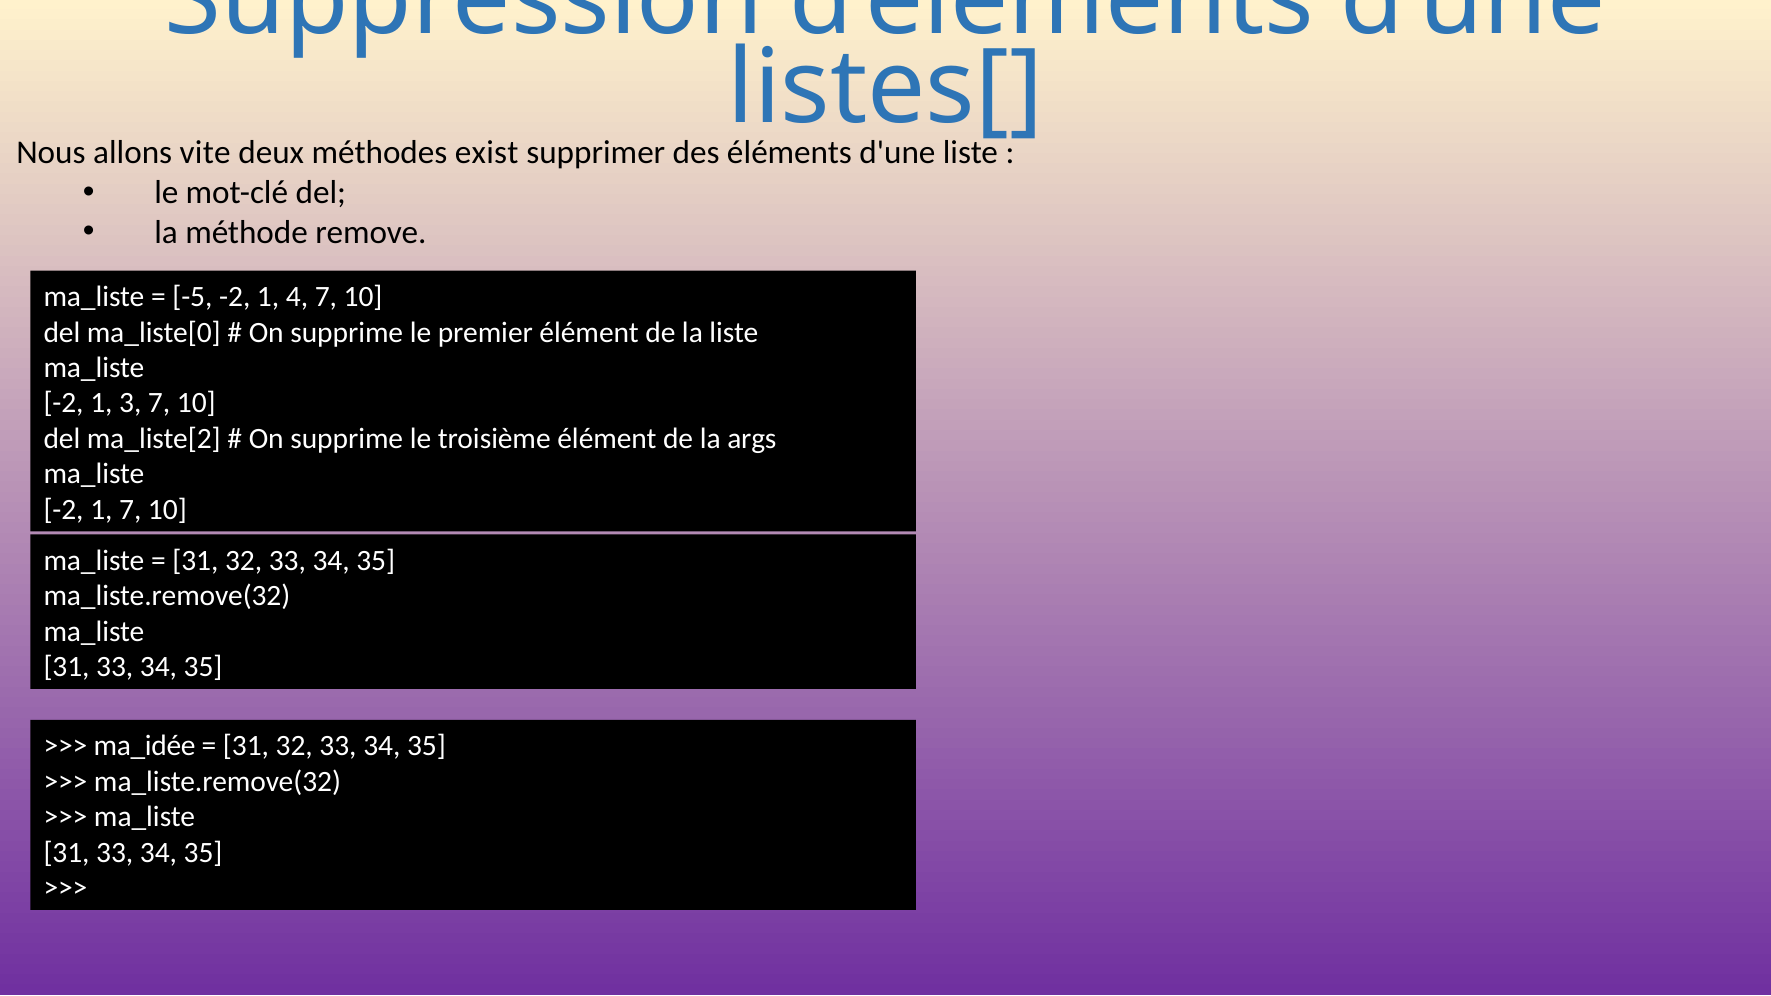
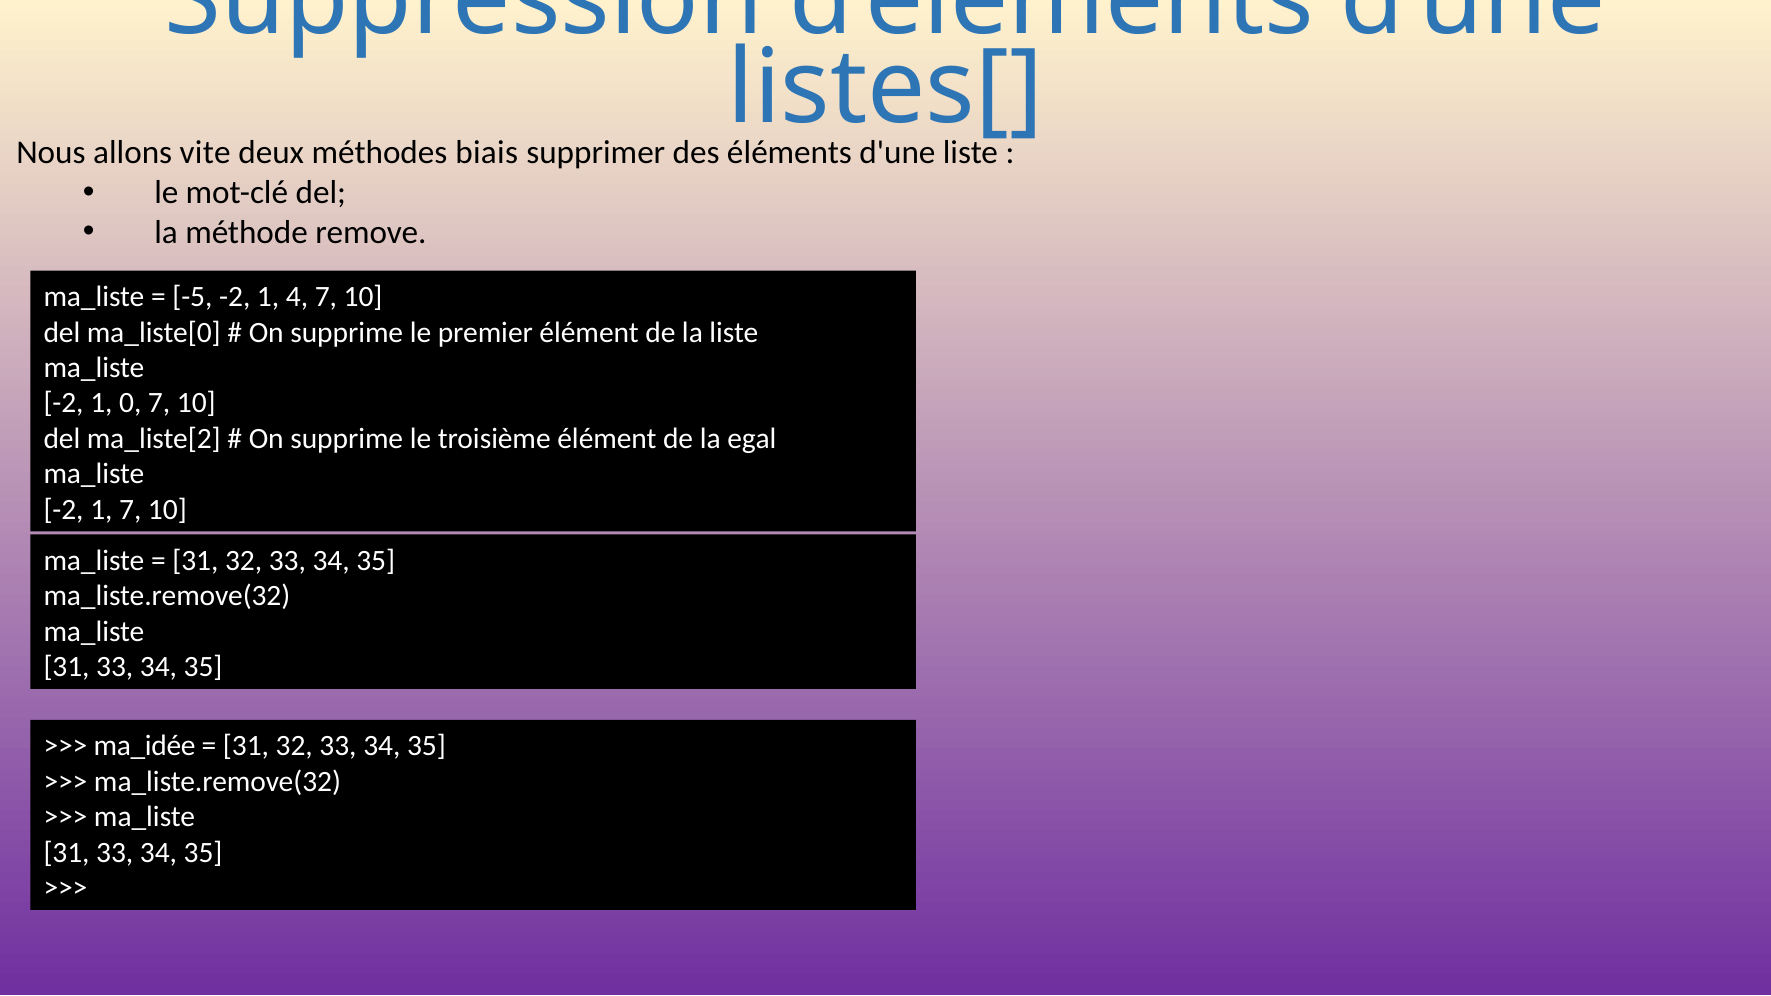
exist: exist -> biais
3: 3 -> 0
args: args -> egal
